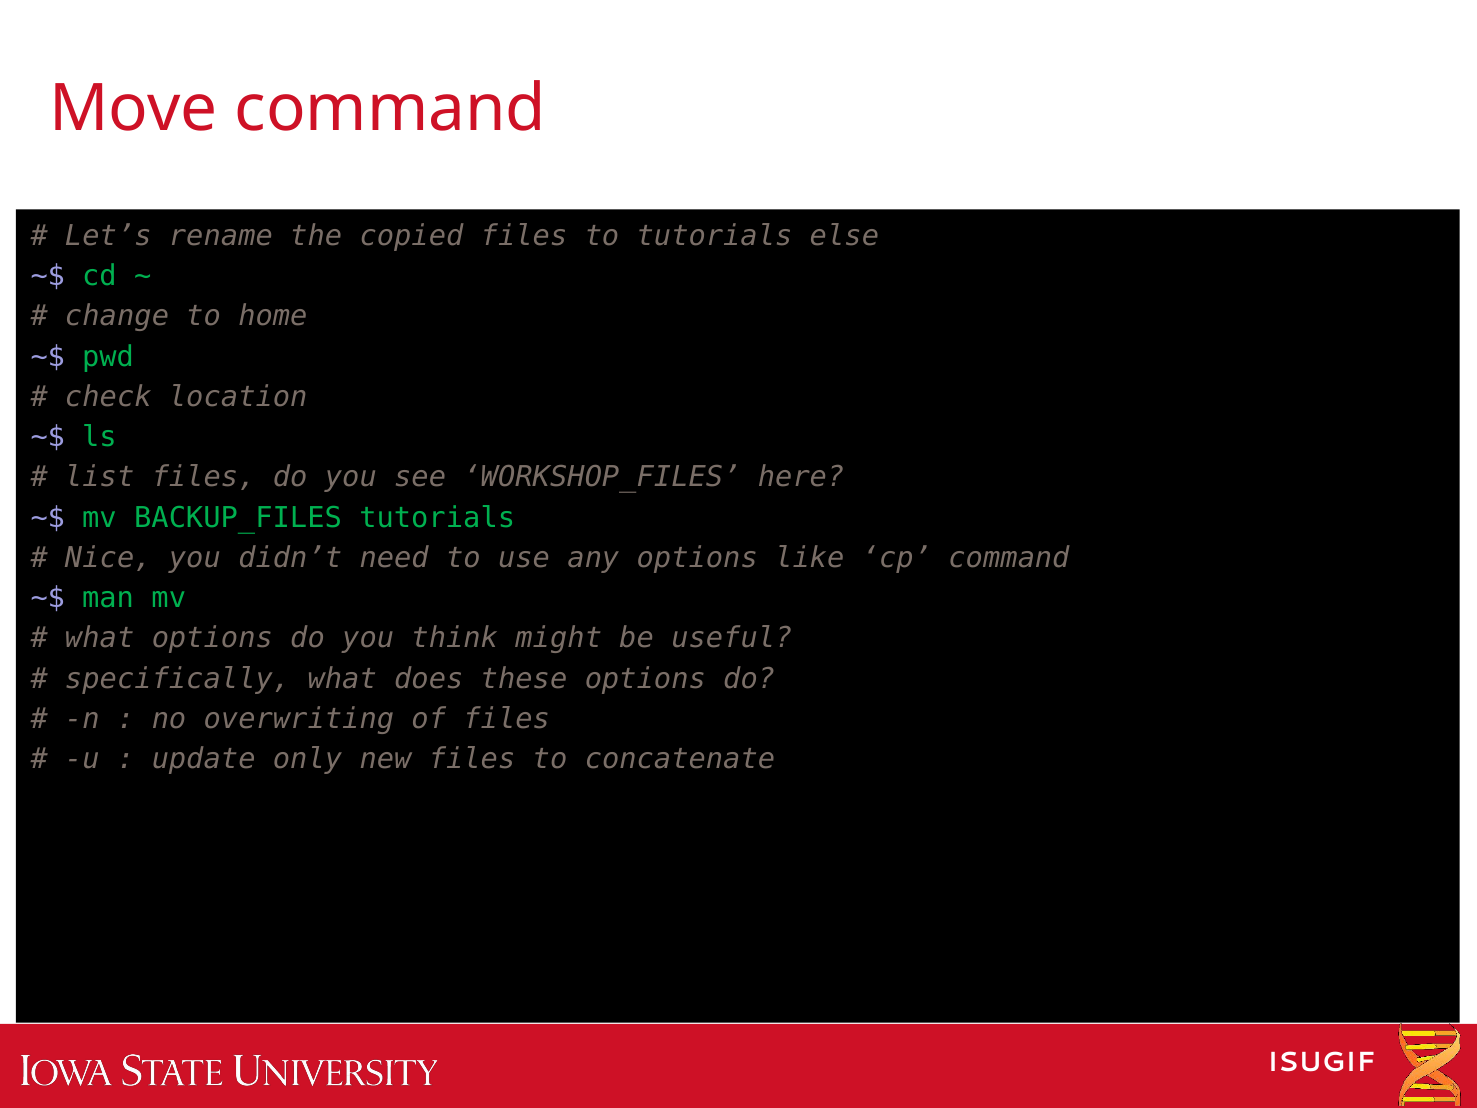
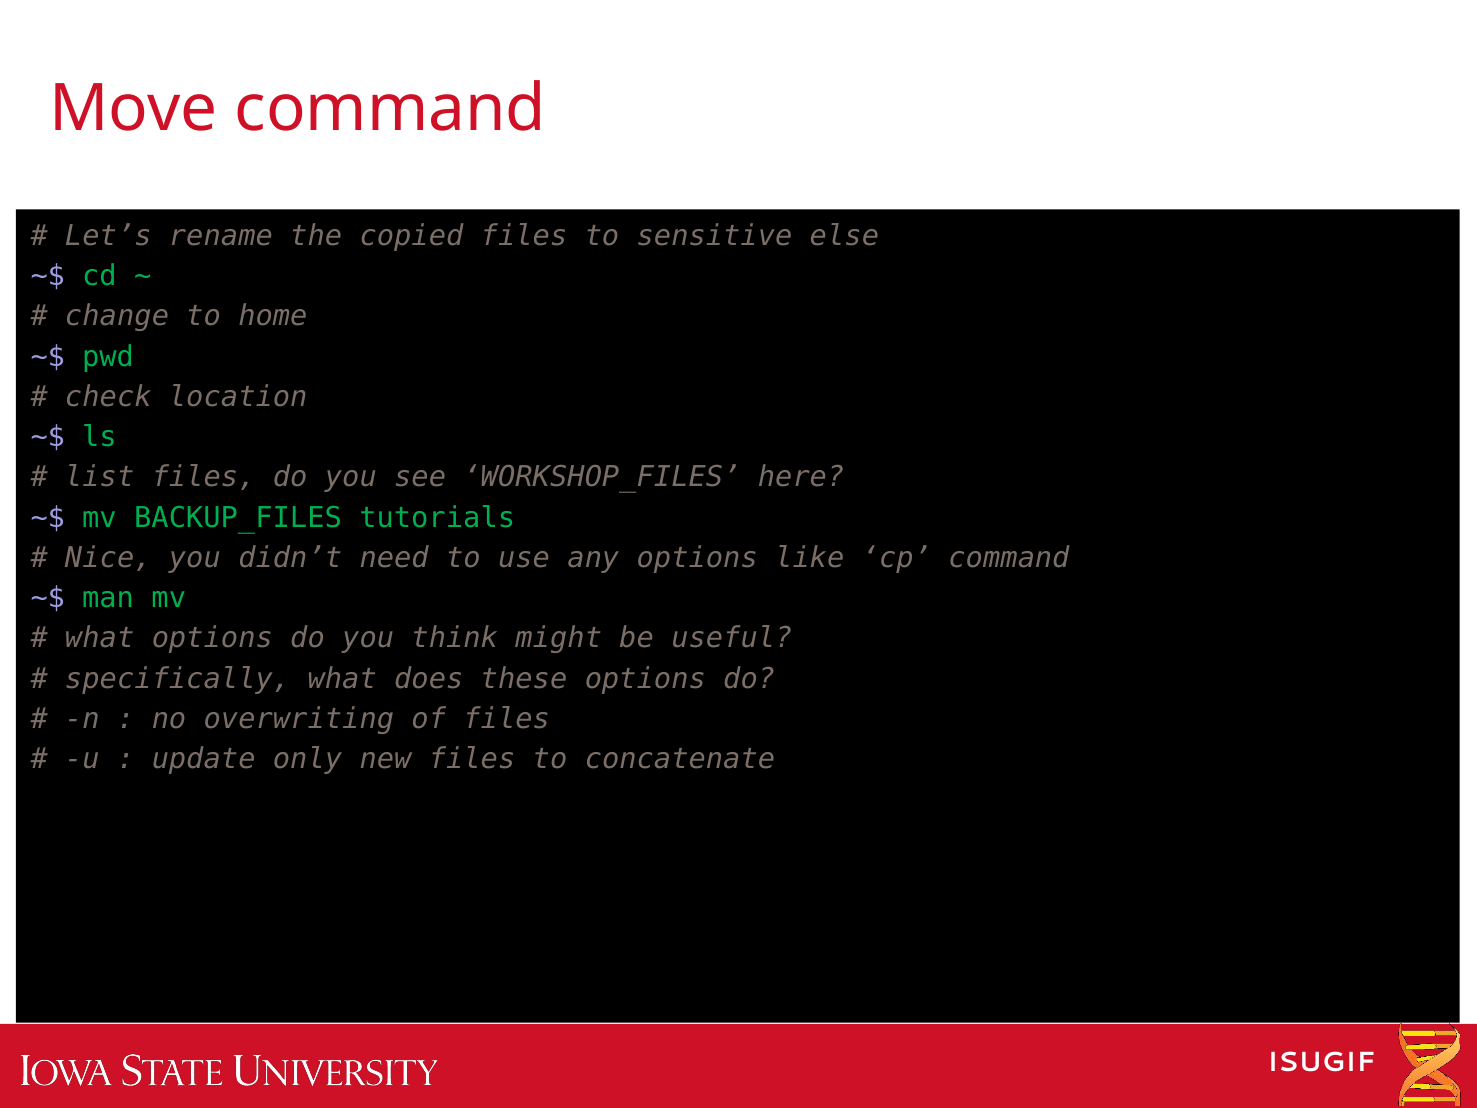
to tutorials: tutorials -> sensitive
